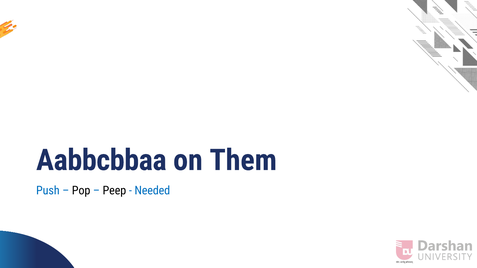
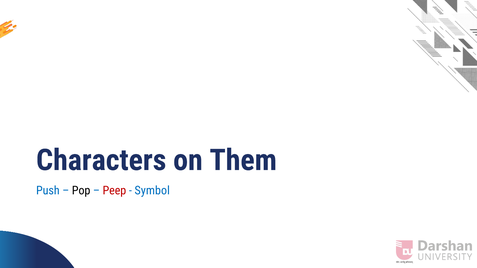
Aabbcbbaa: Aabbcbbaa -> Characters
Peep colour: black -> red
Needed: Needed -> Symbol
